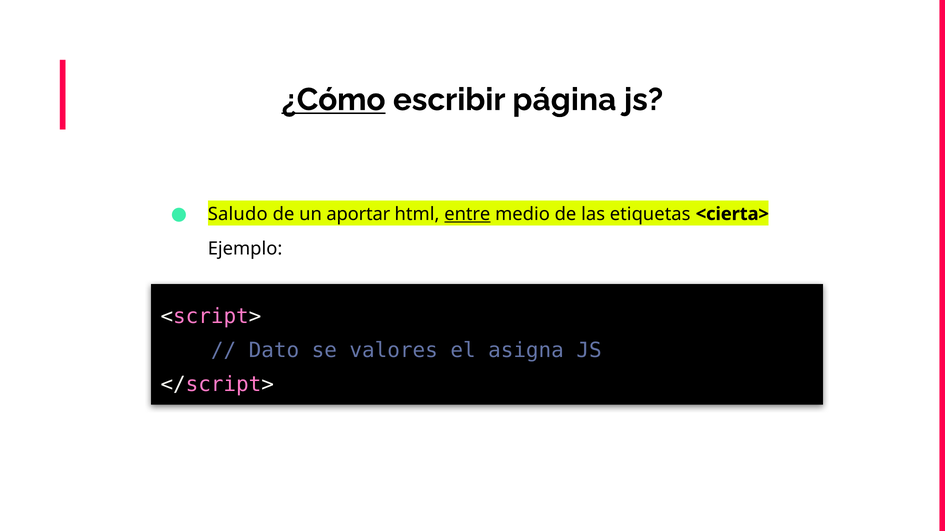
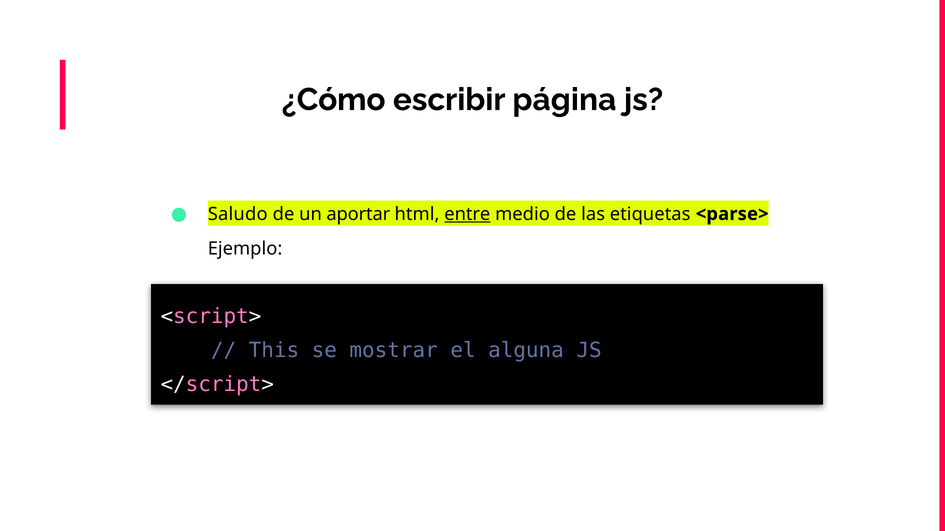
¿Cómo underline: present -> none
<cierta>: <cierta> -> <parse>
Dato: Dato -> This
valores: valores -> mostrar
asigna: asigna -> alguna
